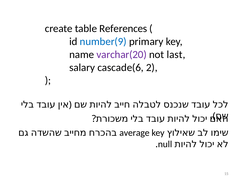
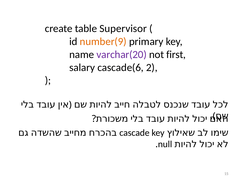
References: References -> Supervisor
number(9 colour: blue -> orange
last: last -> first
average: average -> cascade
